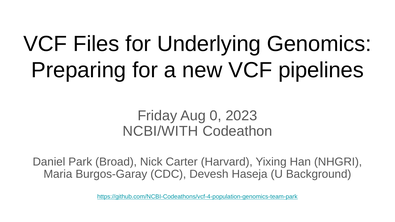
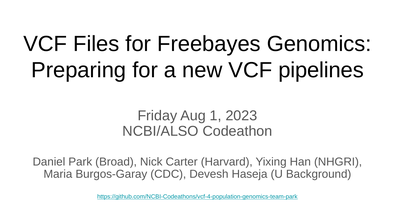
Underlying: Underlying -> Freebayes
0: 0 -> 1
NCBI/WITH: NCBI/WITH -> NCBI/ALSO
